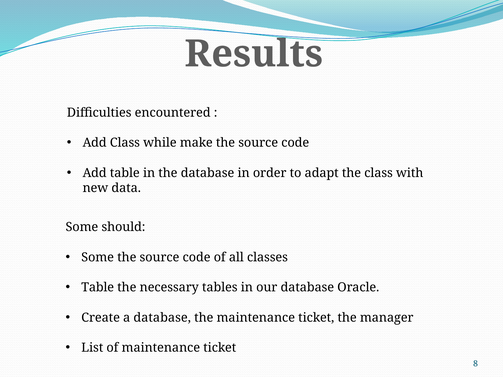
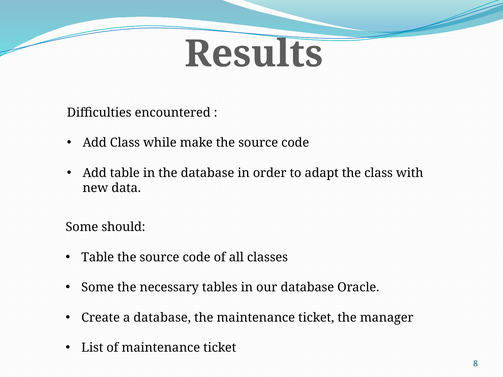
Some at (98, 257): Some -> Table
Table at (98, 288): Table -> Some
